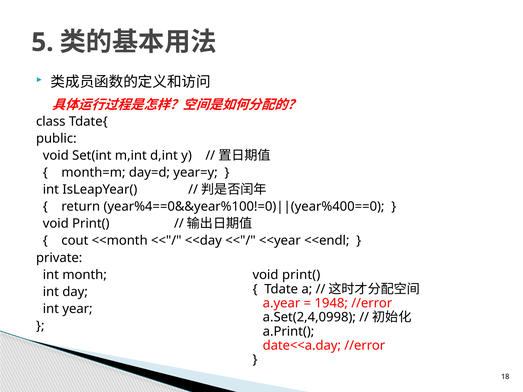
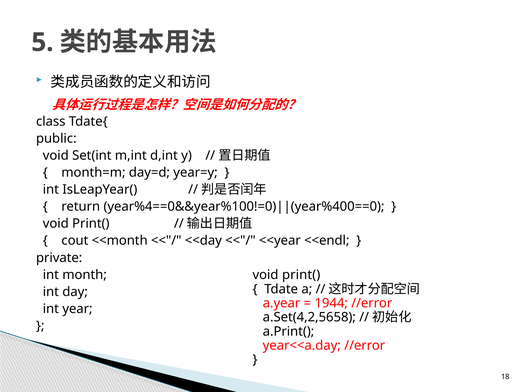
1948: 1948 -> 1944
a.Set(2,4,0998: a.Set(2,4,0998 -> a.Set(4,2,5658
date<<a.day: date<<a.day -> year<<a.day
